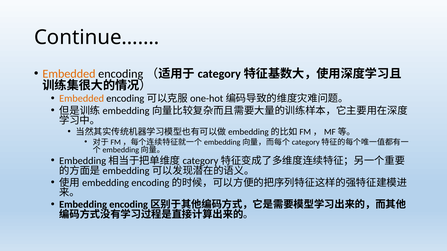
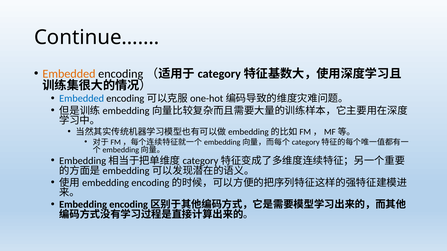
Embedded at (82, 99) colour: orange -> blue
